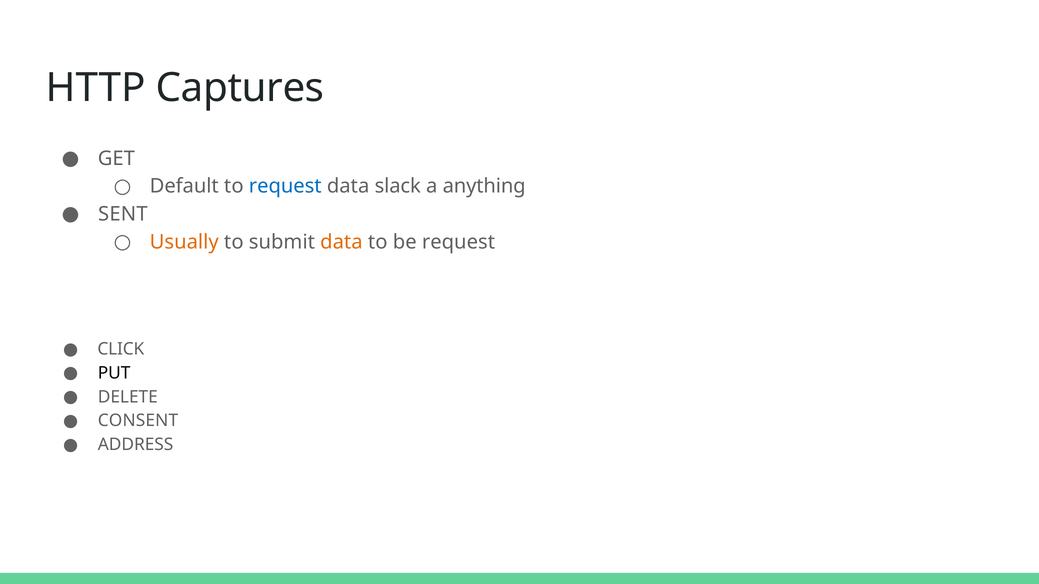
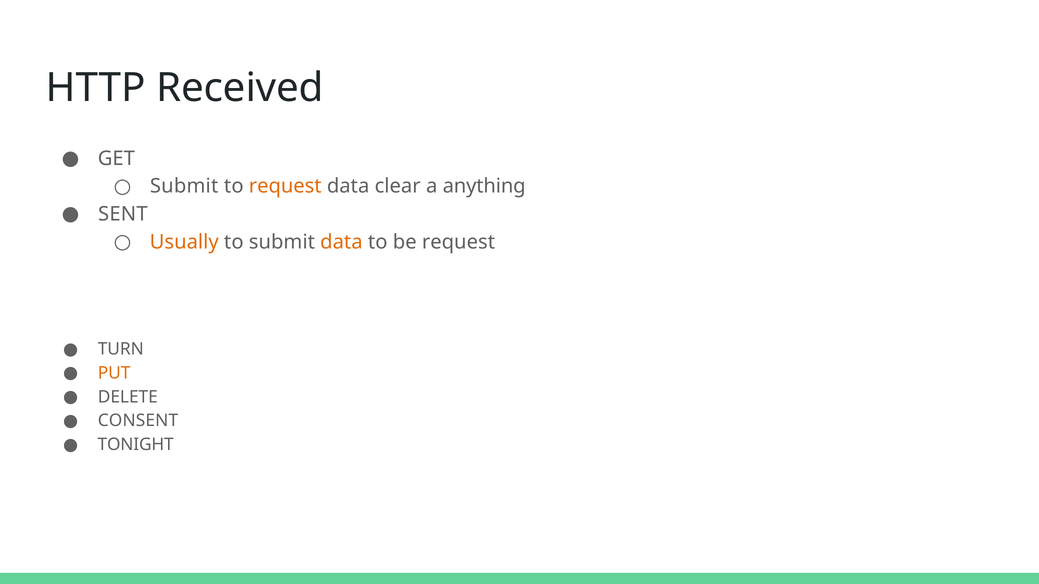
Captures: Captures -> Received
Default at (184, 186): Default -> Submit
request at (285, 186) colour: blue -> orange
slack: slack -> clear
CLICK: CLICK -> TURN
PUT colour: black -> orange
ADDRESS: ADDRESS -> TONIGHT
